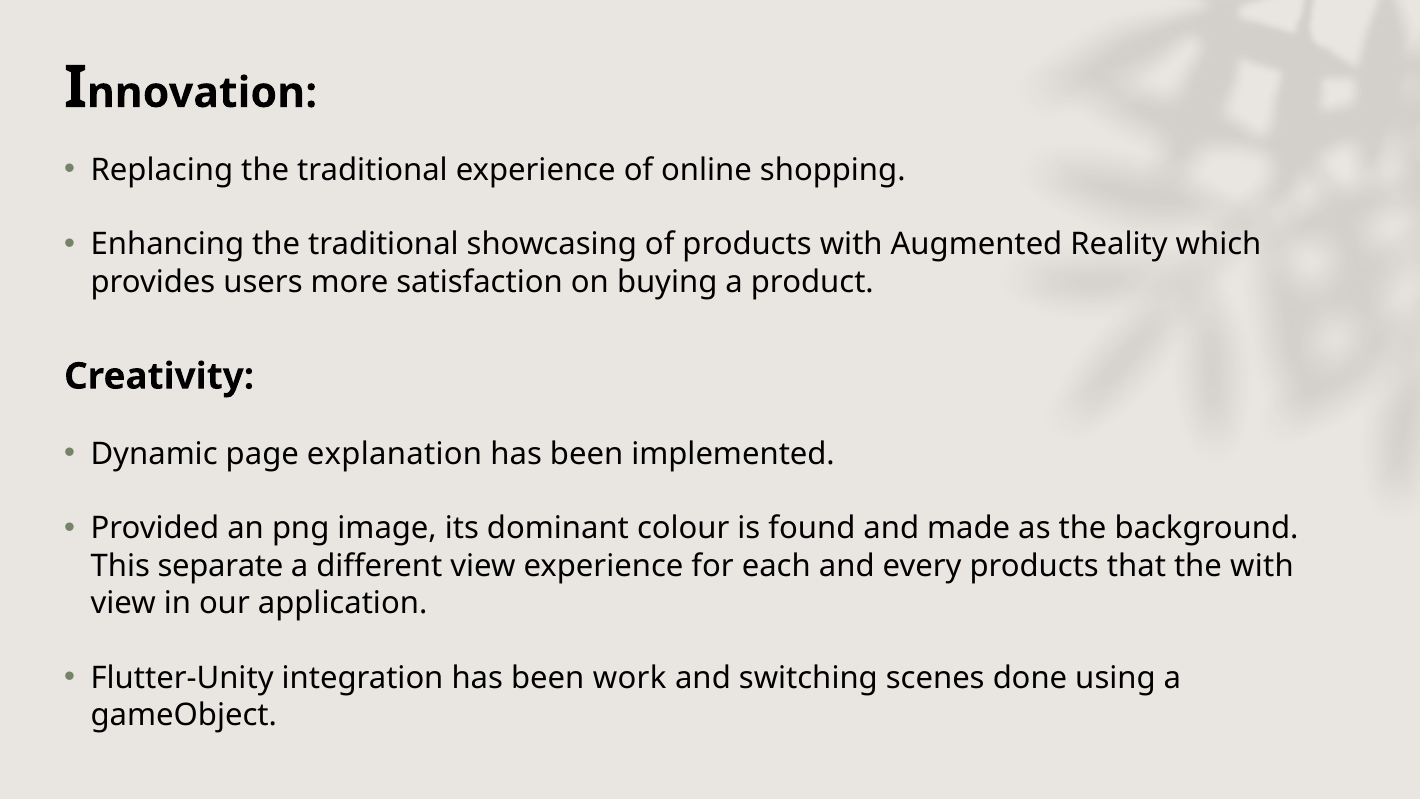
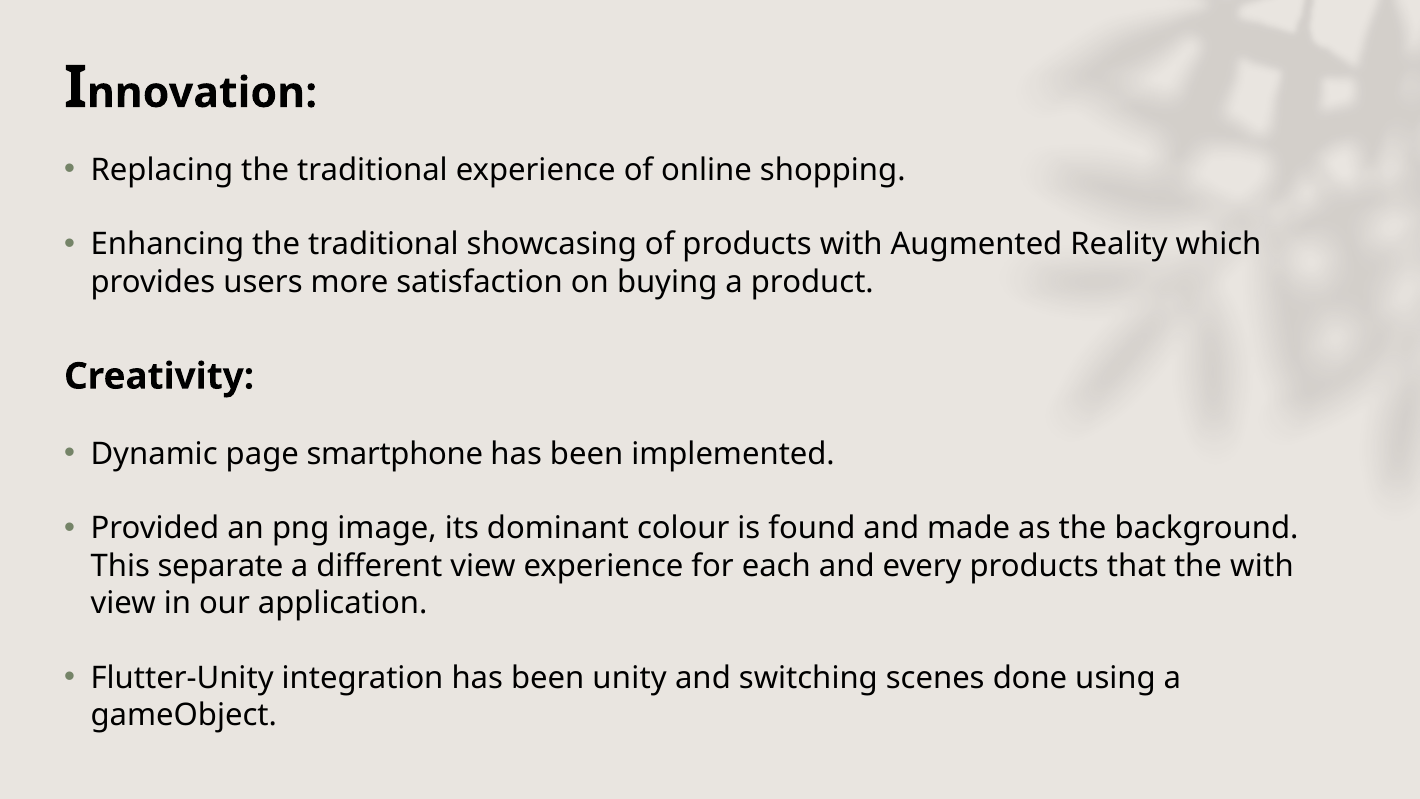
explanation: explanation -> smartphone
work: work -> unity
